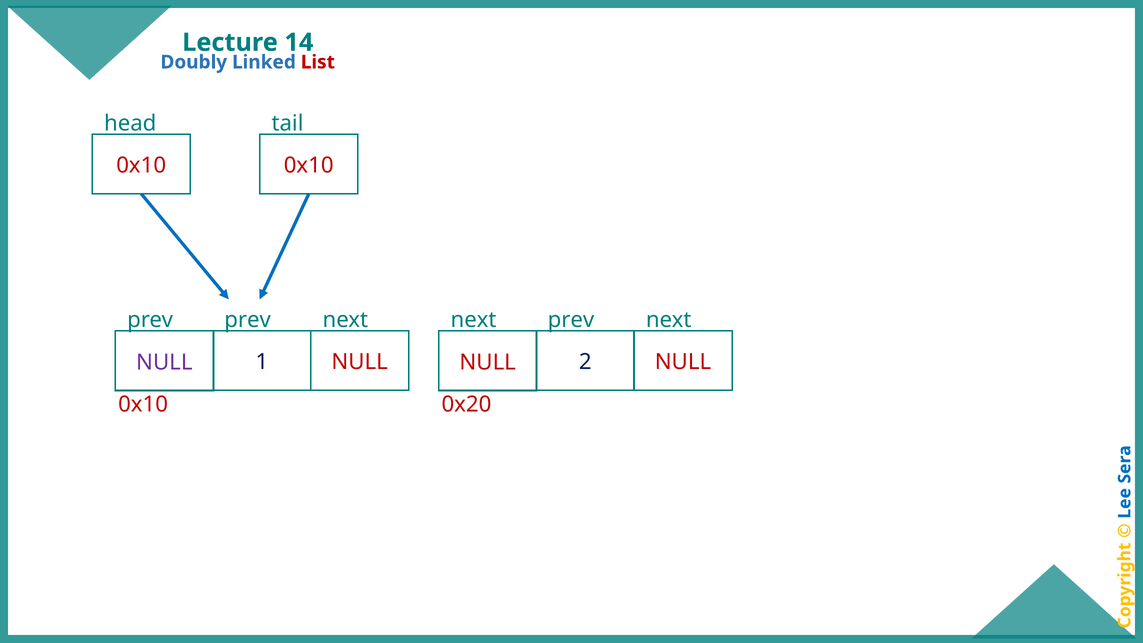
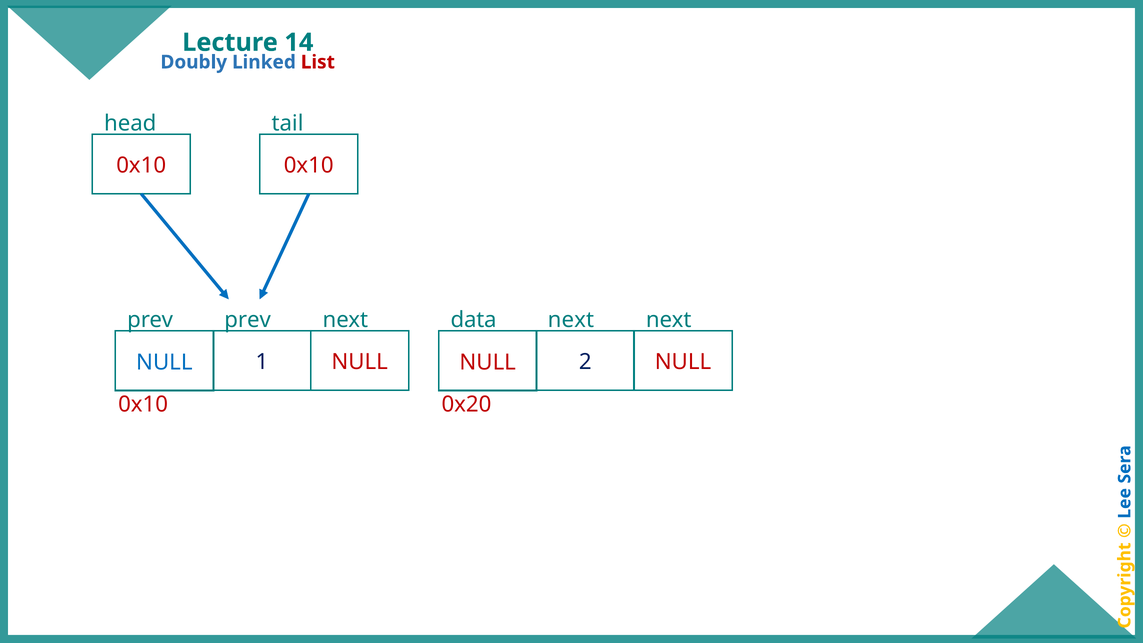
next at (474, 320): next -> data
prev at (571, 320): prev -> next
NULL at (164, 362) colour: purple -> blue
